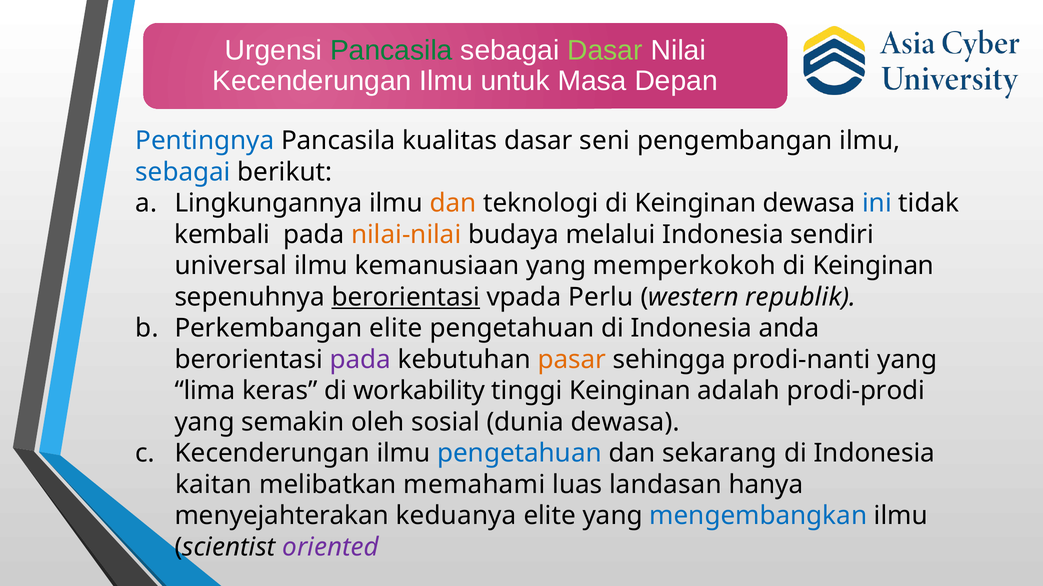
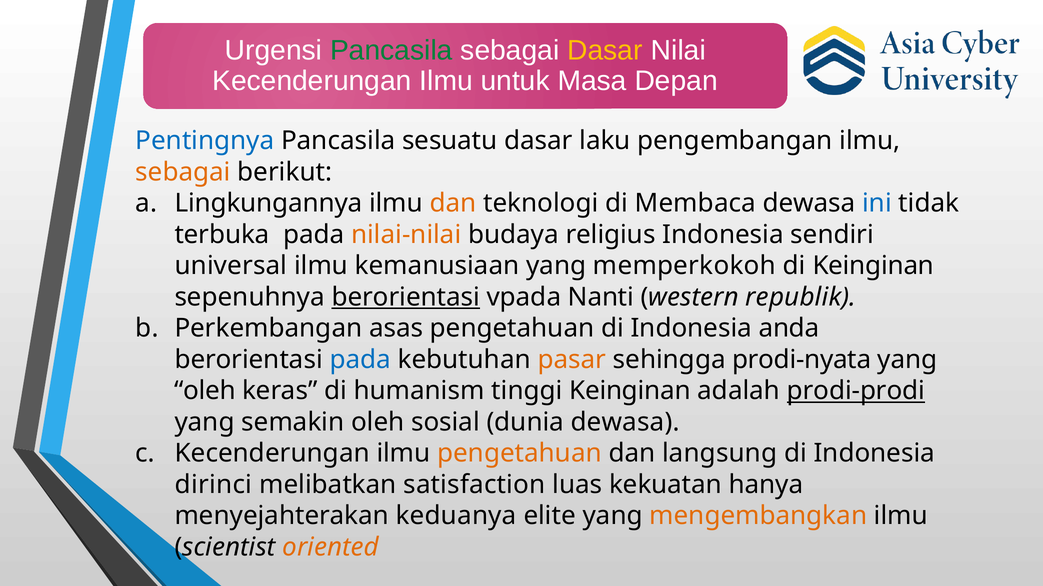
Dasar at (605, 51) colour: light green -> yellow
kualitas: kualitas -> sesuatu
seni: seni -> laku
sebagai at (183, 172) colour: blue -> orange
teknologi di Keinginan: Keinginan -> Membaca
kembali: kembali -> terbuka
melalui: melalui -> religius
Perlu: Perlu -> Nanti
Perkembangan elite: elite -> asas
pada at (360, 360) colour: purple -> blue
prodi-nanti: prodi-nanti -> prodi-nyata
lima at (205, 391): lima -> oleh
workability: workability -> humanism
prodi-prodi underline: none -> present
pengetahuan at (520, 454) colour: blue -> orange
sekarang: sekarang -> langsung
kaitan: kaitan -> dirinci
memahami: memahami -> satisfaction
landasan: landasan -> kekuatan
mengembangkan colour: blue -> orange
oriented colour: purple -> orange
